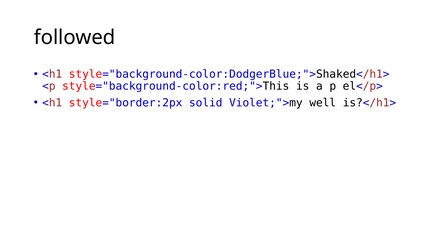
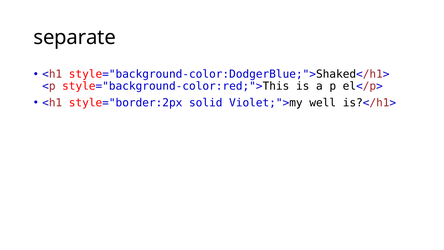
followed: followed -> separate
